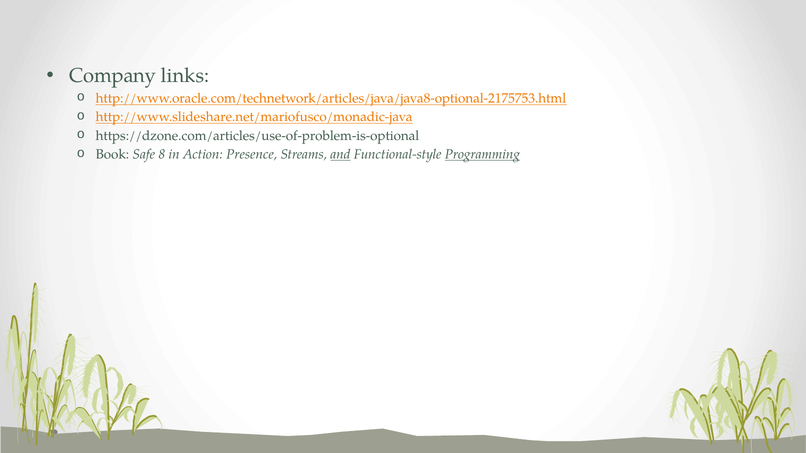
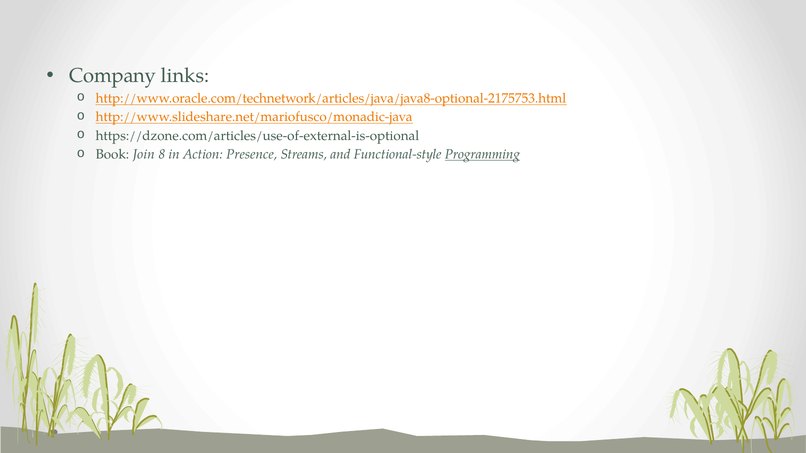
https://dzone.com/articles/use-of-problem-is-optional: https://dzone.com/articles/use-of-problem-is-optional -> https://dzone.com/articles/use-of-external-is-optional
Safe: Safe -> Join
and underline: present -> none
